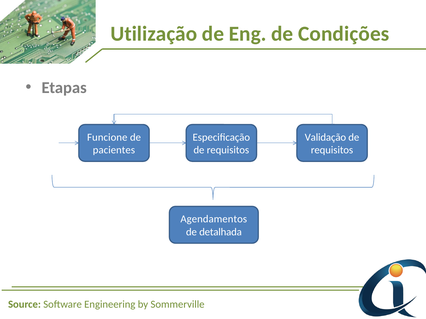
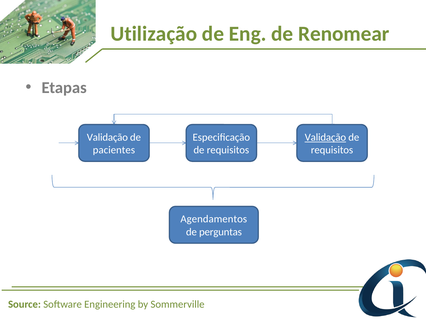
Condições: Condições -> Renomear
Funcione at (107, 138): Funcione -> Validação
Validação at (325, 138) underline: none -> present
detalhada: detalhada -> perguntas
